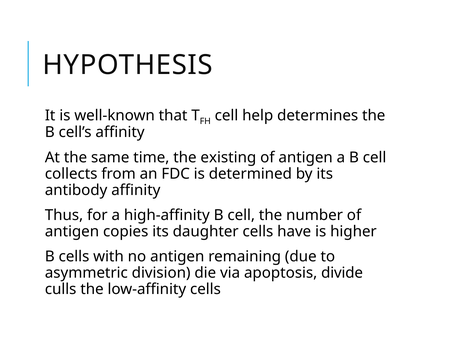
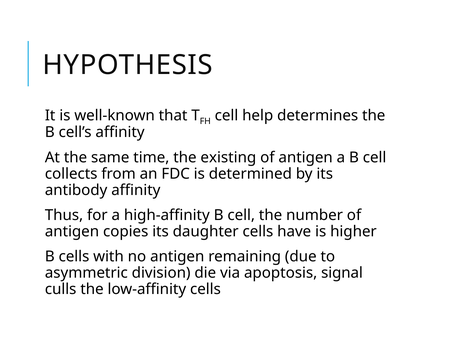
divide: divide -> signal
